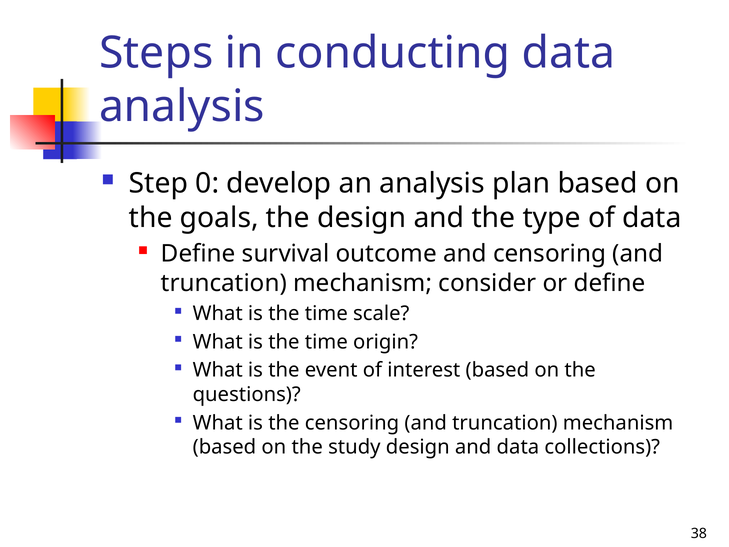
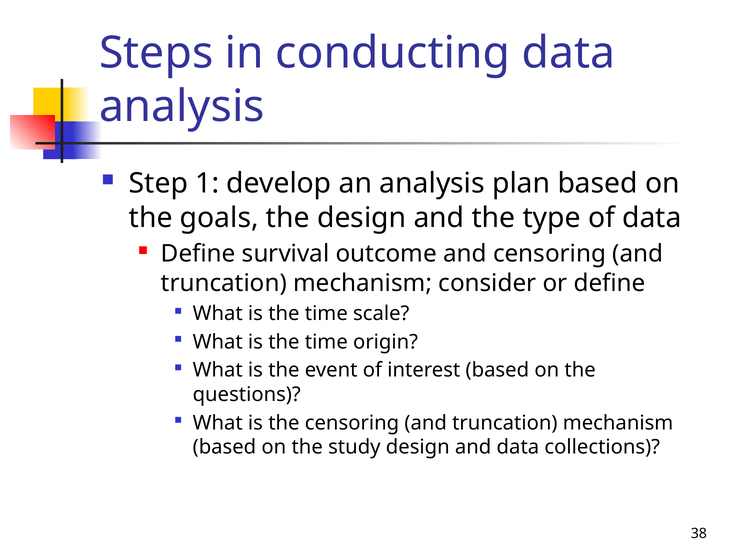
0: 0 -> 1
